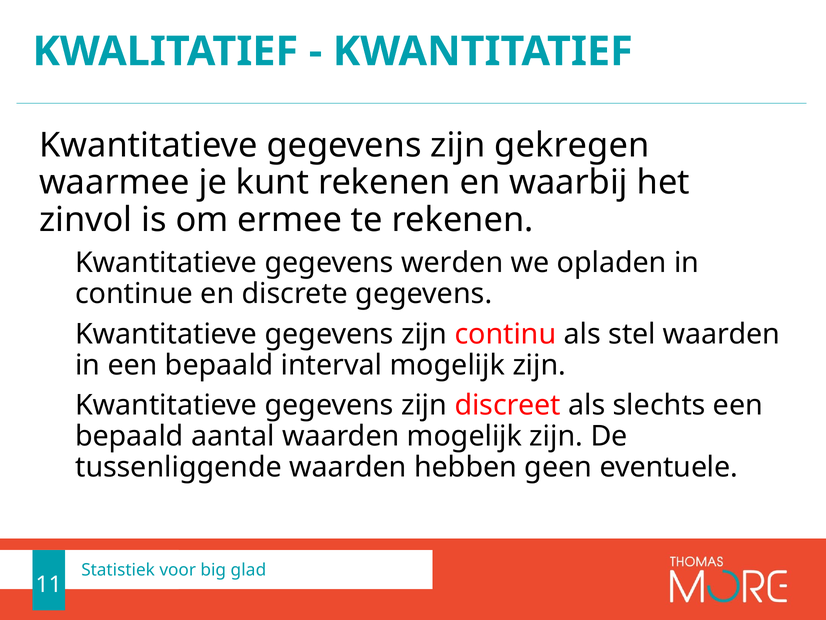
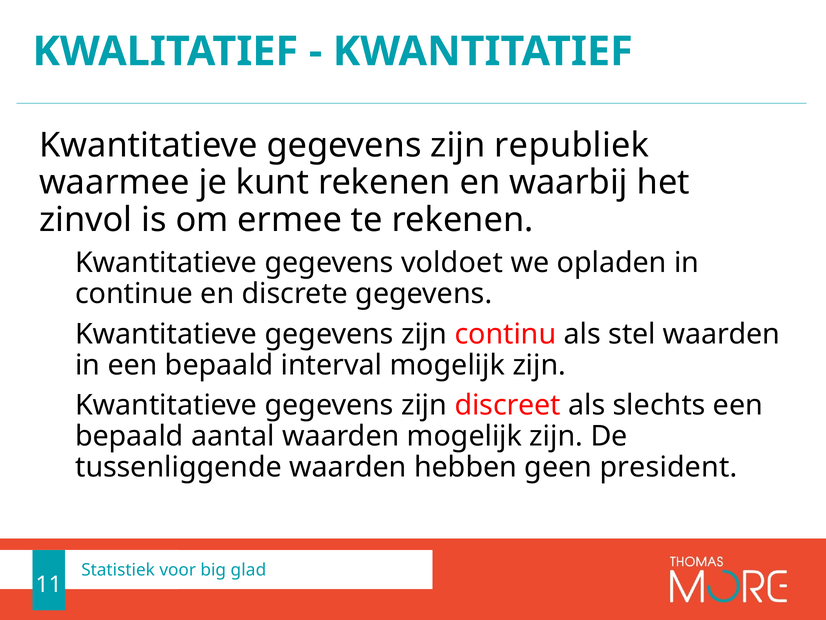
gekregen: gekregen -> republiek
werden: werden -> voldoet
eventuele: eventuele -> president
